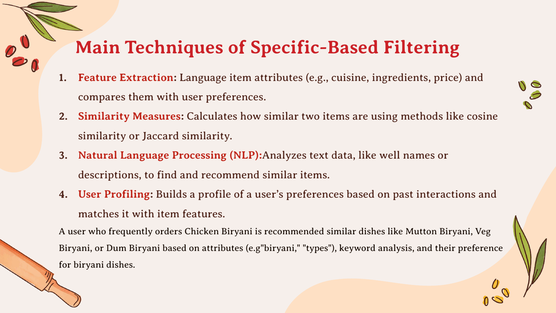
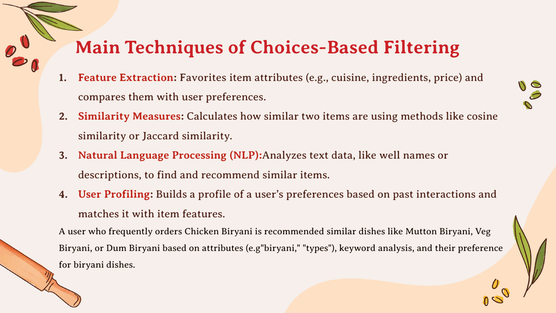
Specific-Based: Specific-Based -> Choices-Based
Extraction Language: Language -> Favorites
